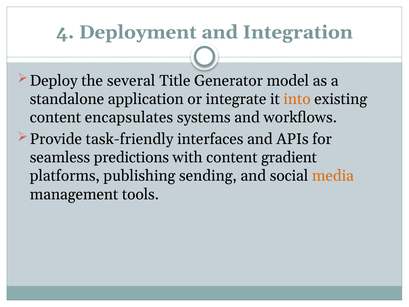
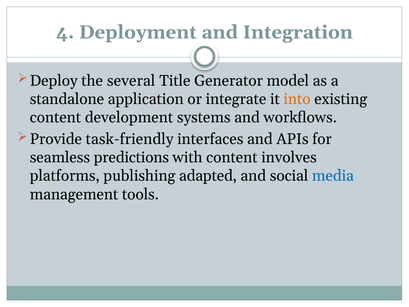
encapsulates: encapsulates -> development
gradient: gradient -> involves
sending: sending -> adapted
media colour: orange -> blue
